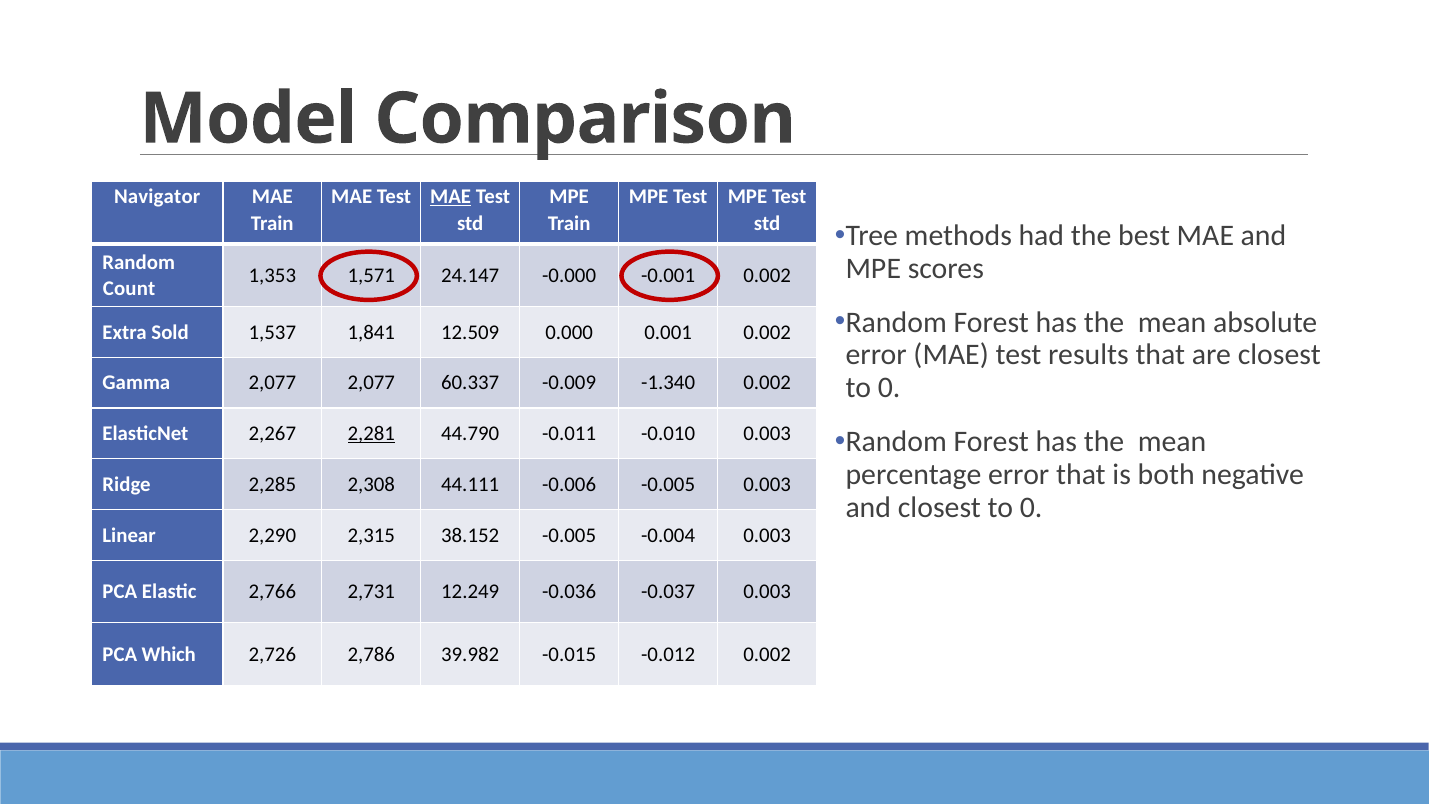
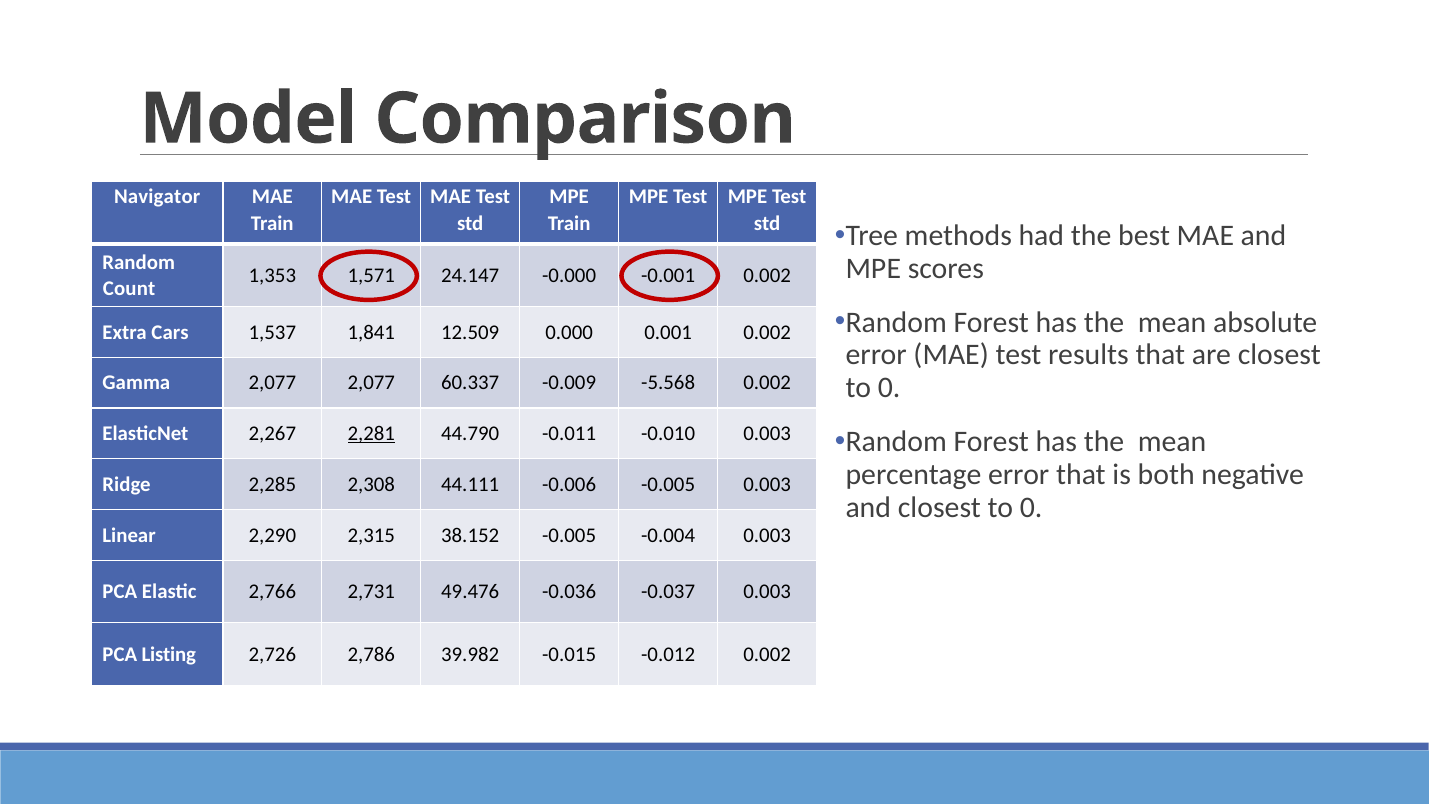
MAE at (451, 196) underline: present -> none
Sold: Sold -> Cars
-1.340: -1.340 -> -5.568
12.249: 12.249 -> 49.476
Which: Which -> Listing
